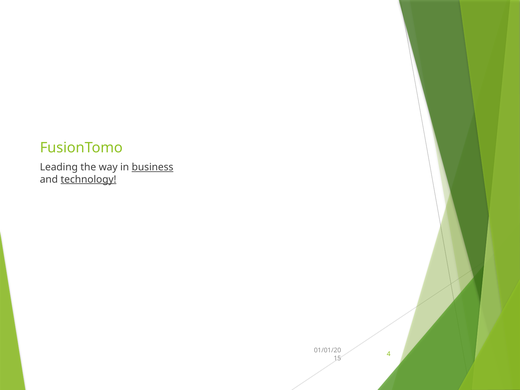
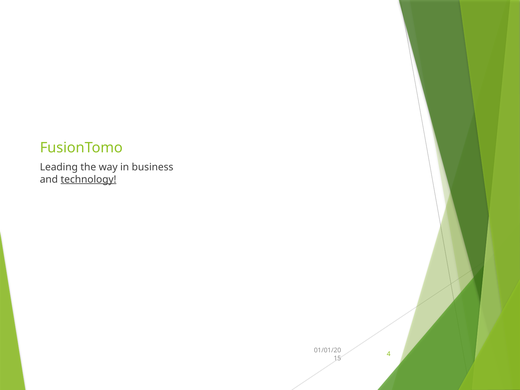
business underline: present -> none
